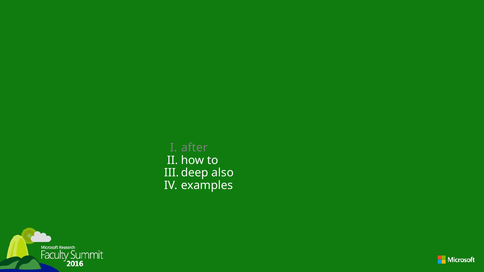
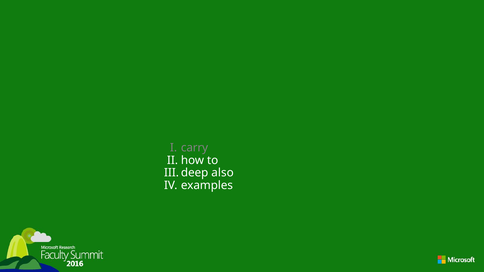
after: after -> carry
